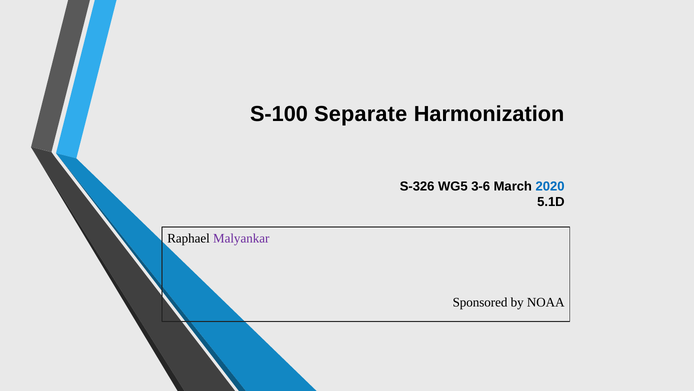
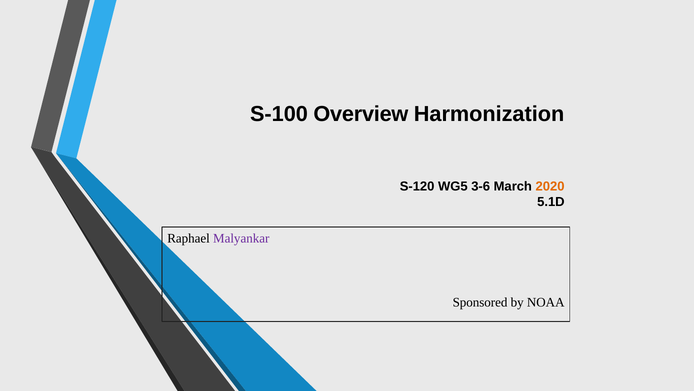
Separate: Separate -> Overview
S-326: S-326 -> S-120
2020 colour: blue -> orange
